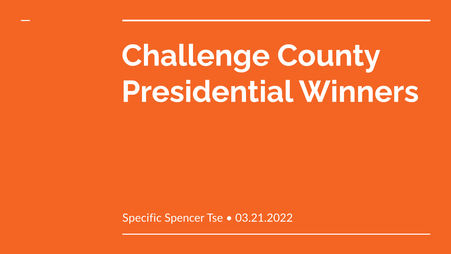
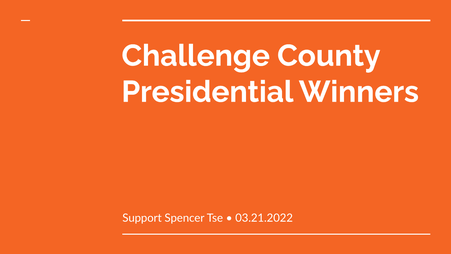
Specific: Specific -> Support
